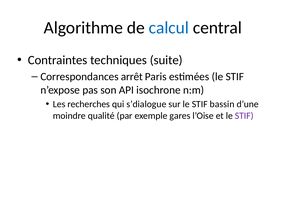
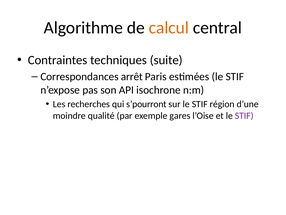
calcul colour: blue -> orange
s’dialogue: s’dialogue -> s’pourront
bassin: bassin -> région
